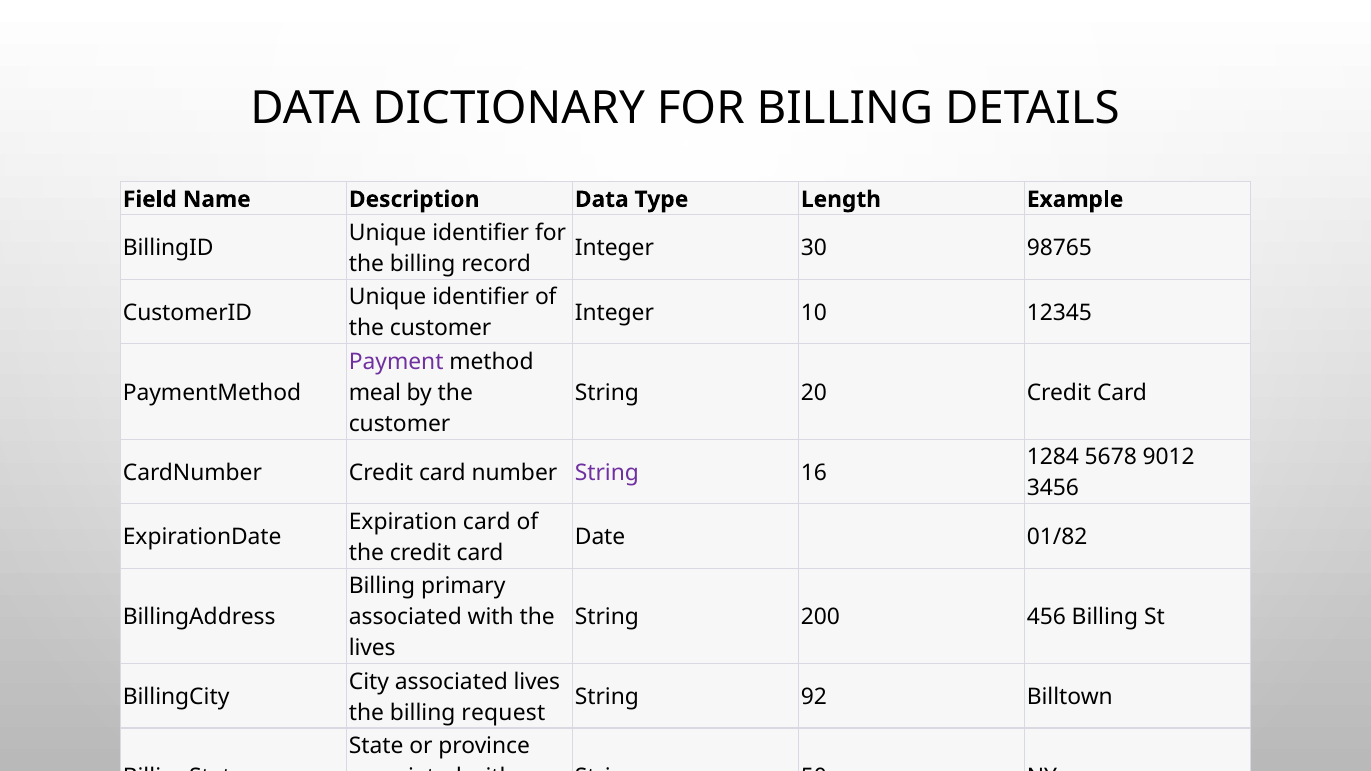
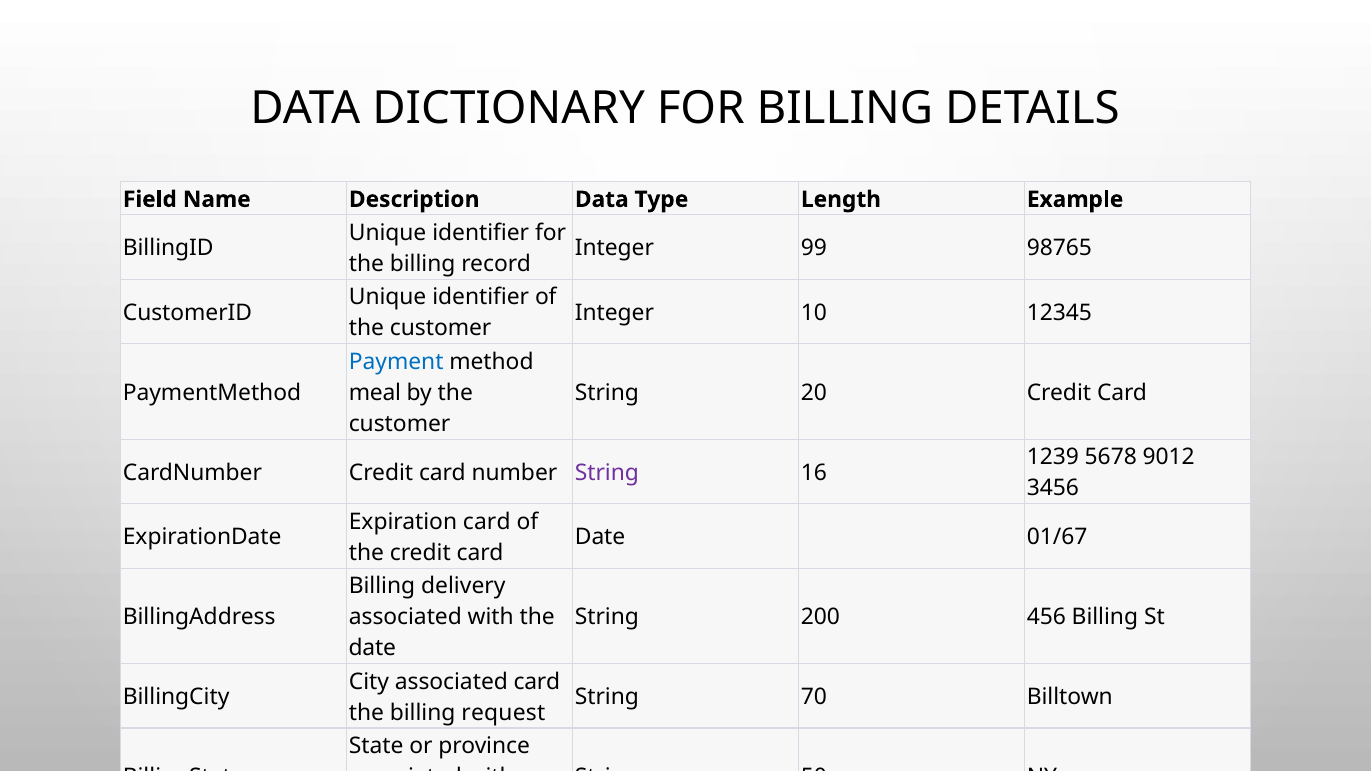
30: 30 -> 99
Payment colour: purple -> blue
1284: 1284 -> 1239
01/82: 01/82 -> 01/67
primary: primary -> delivery
lives at (372, 648): lives -> date
associated lives: lives -> card
92: 92 -> 70
